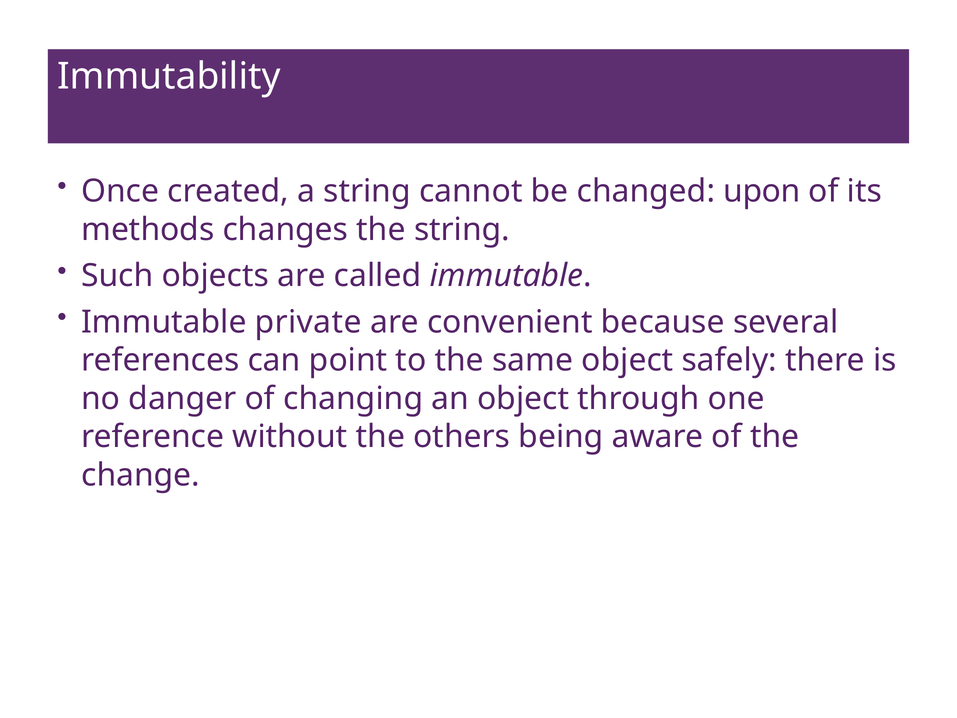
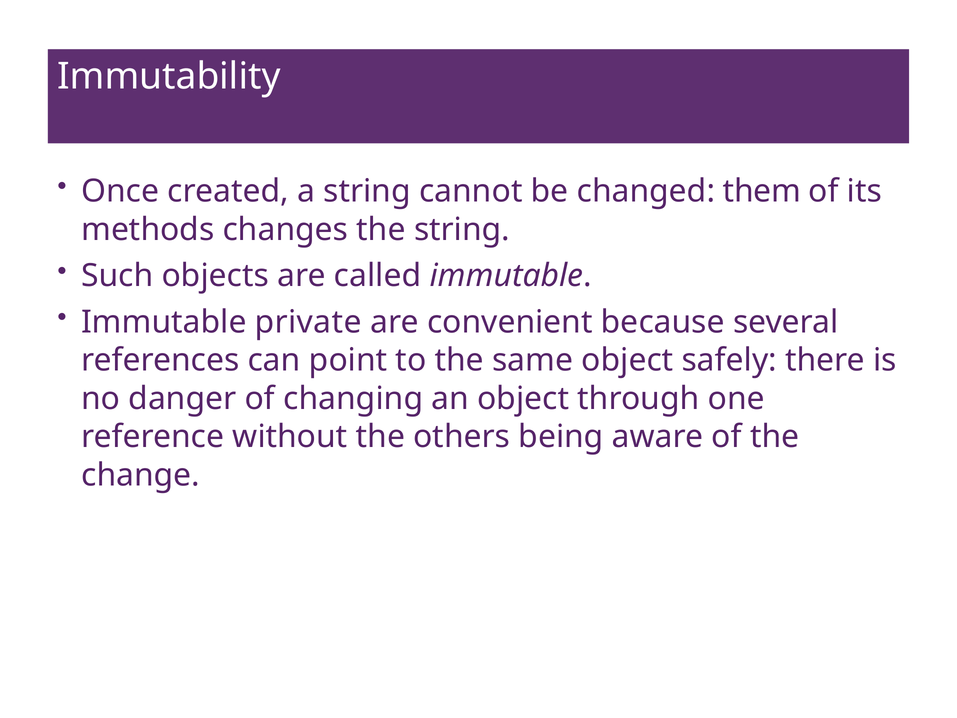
upon: upon -> them
